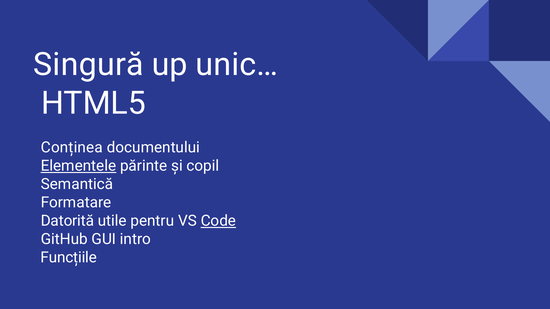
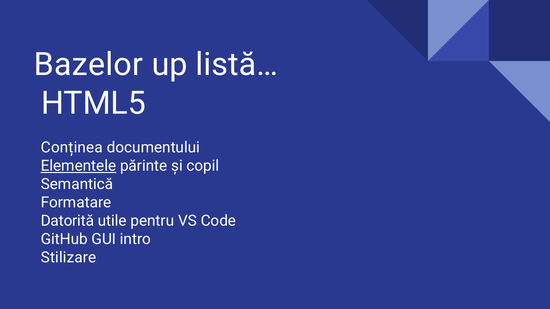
Singură: Singură -> Bazelor
unic…: unic… -> listă…
Code underline: present -> none
Funcțiile: Funcțiile -> Stilizare
